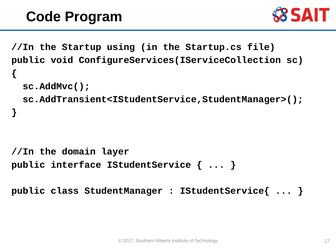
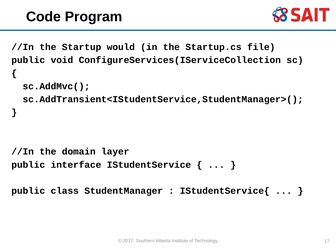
using: using -> would
